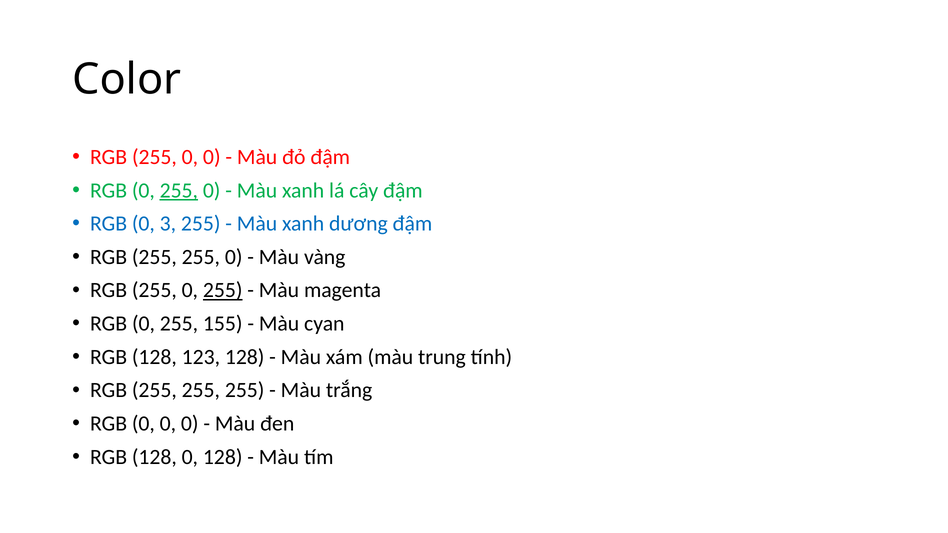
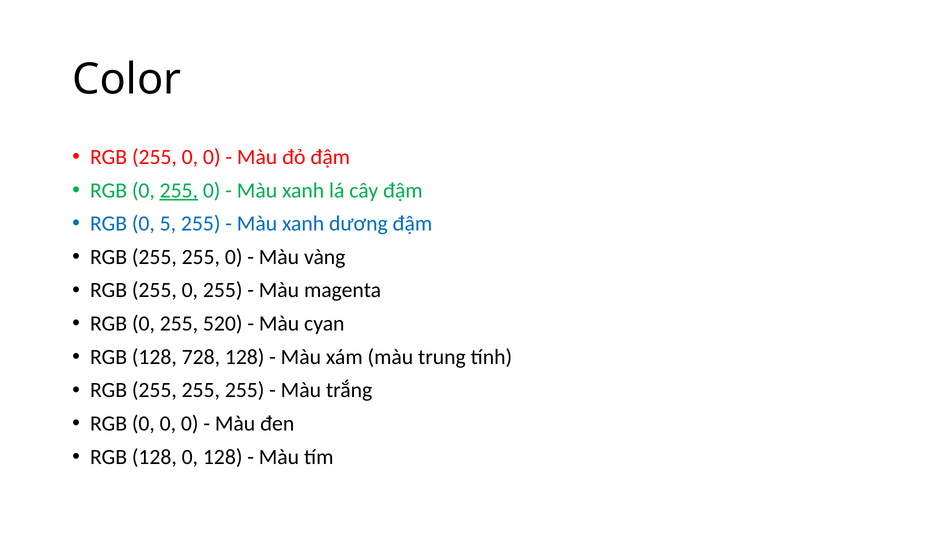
3: 3 -> 5
255 at (223, 290) underline: present -> none
155: 155 -> 520
123: 123 -> 728
